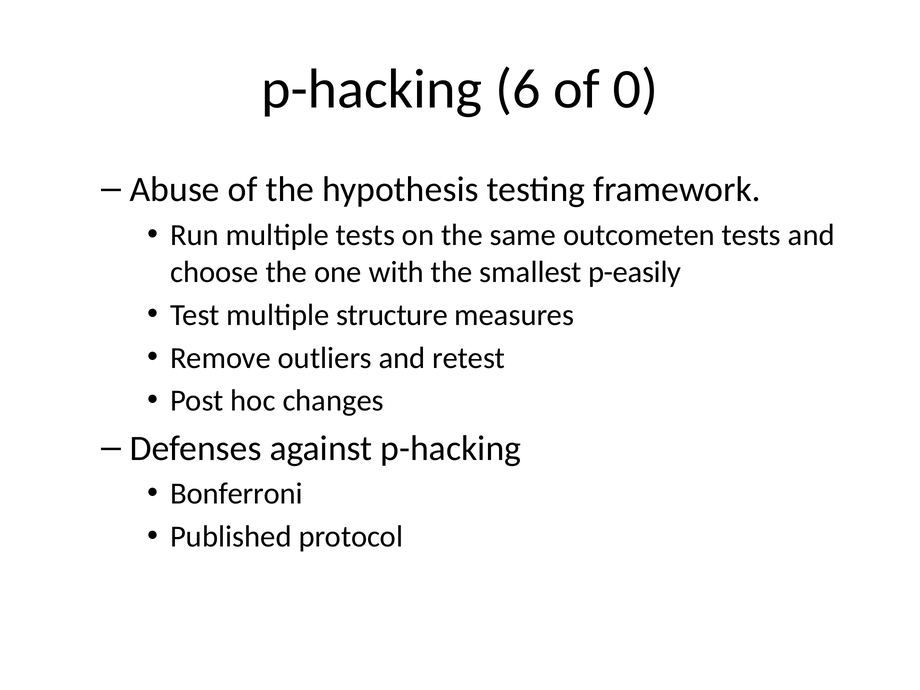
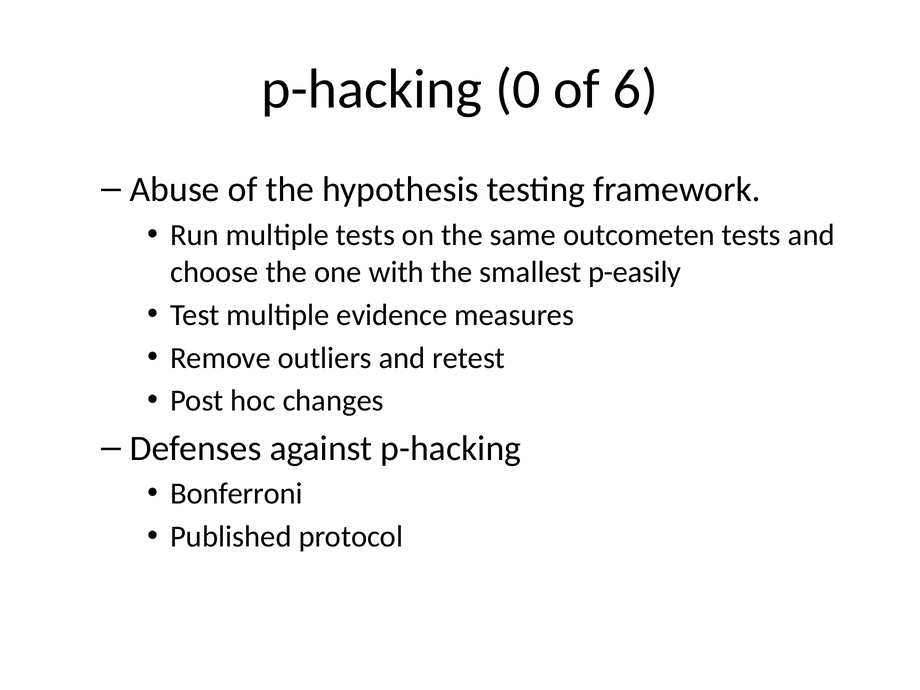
6: 6 -> 0
0: 0 -> 6
structure: structure -> evidence
